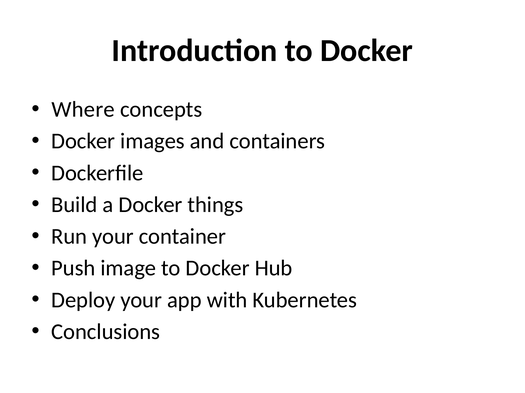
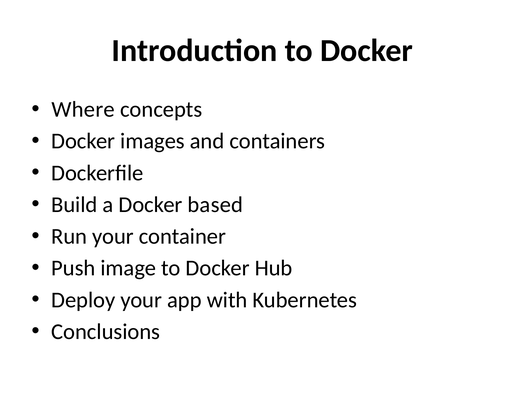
things: things -> based
